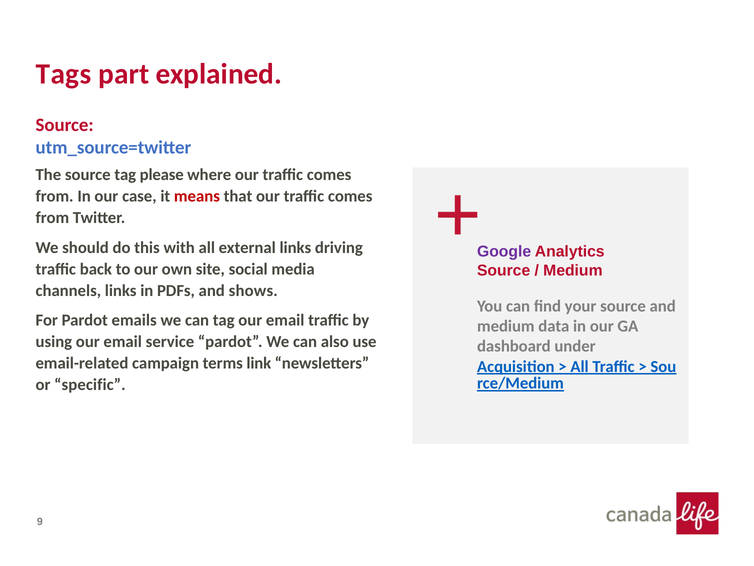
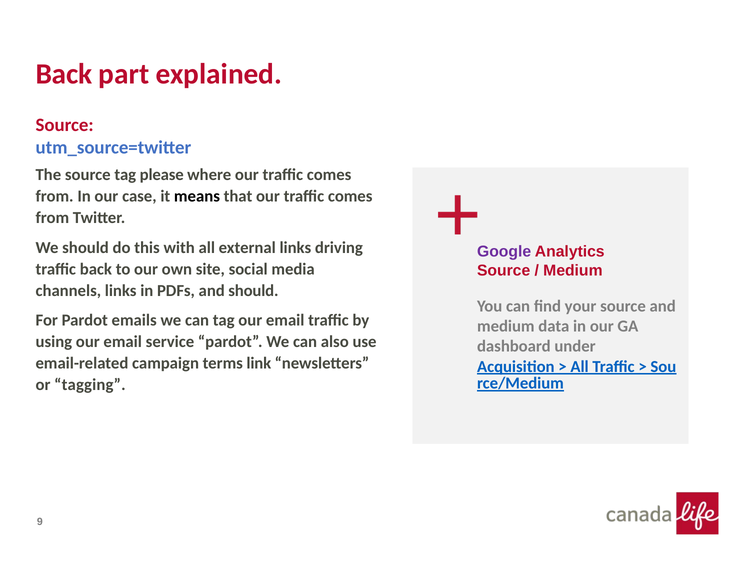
Tags at (64, 74): Tags -> Back
means colour: red -> black
and shows: shows -> should
specific: specific -> tagging
